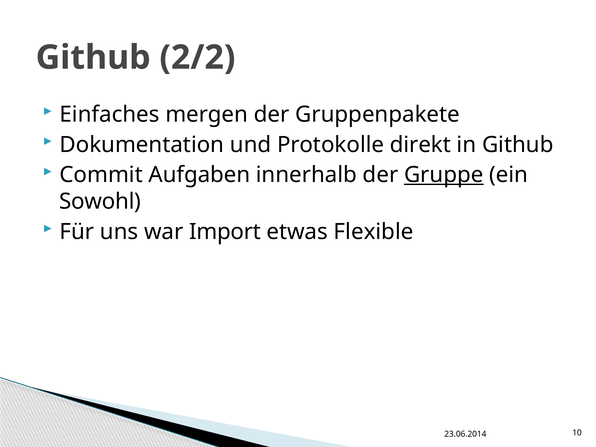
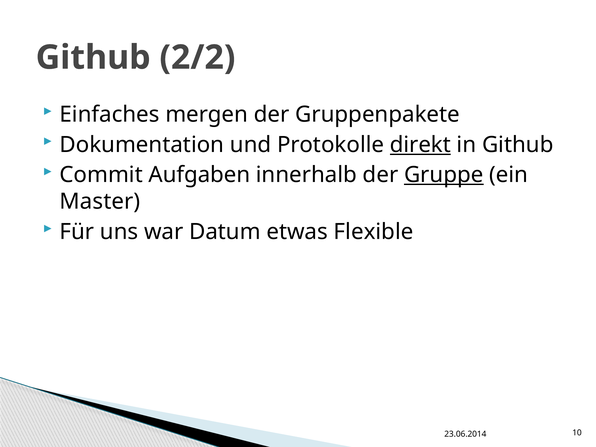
direkt underline: none -> present
Sowohl: Sowohl -> Master
Import: Import -> Datum
